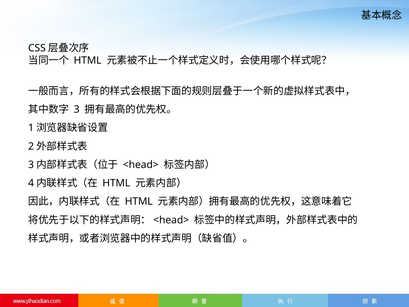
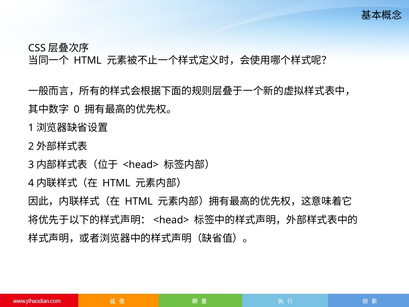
3: 3 -> 0
